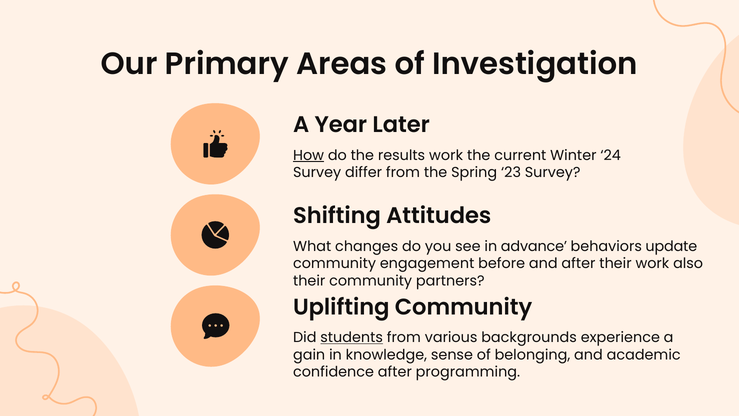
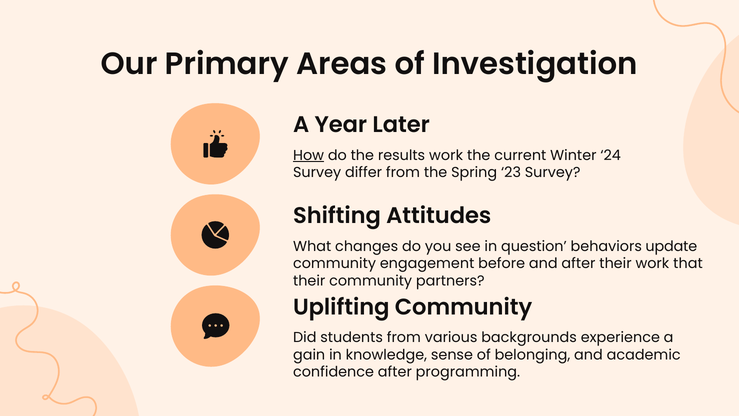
advance: advance -> question
also: also -> that
students underline: present -> none
